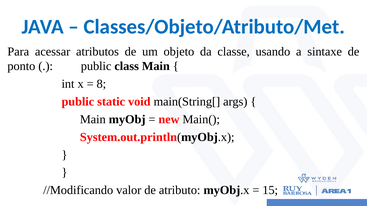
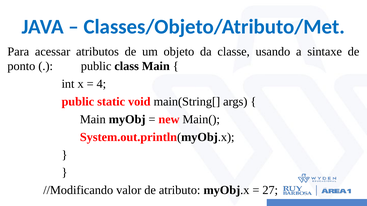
8: 8 -> 4
15: 15 -> 27
